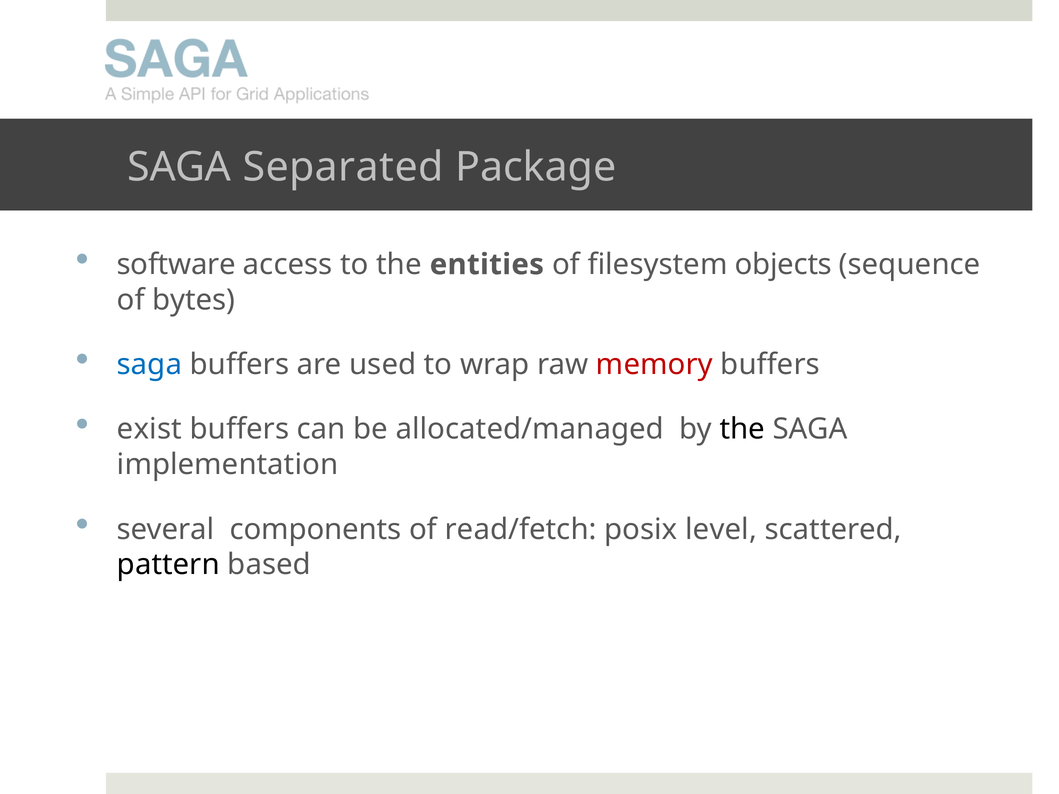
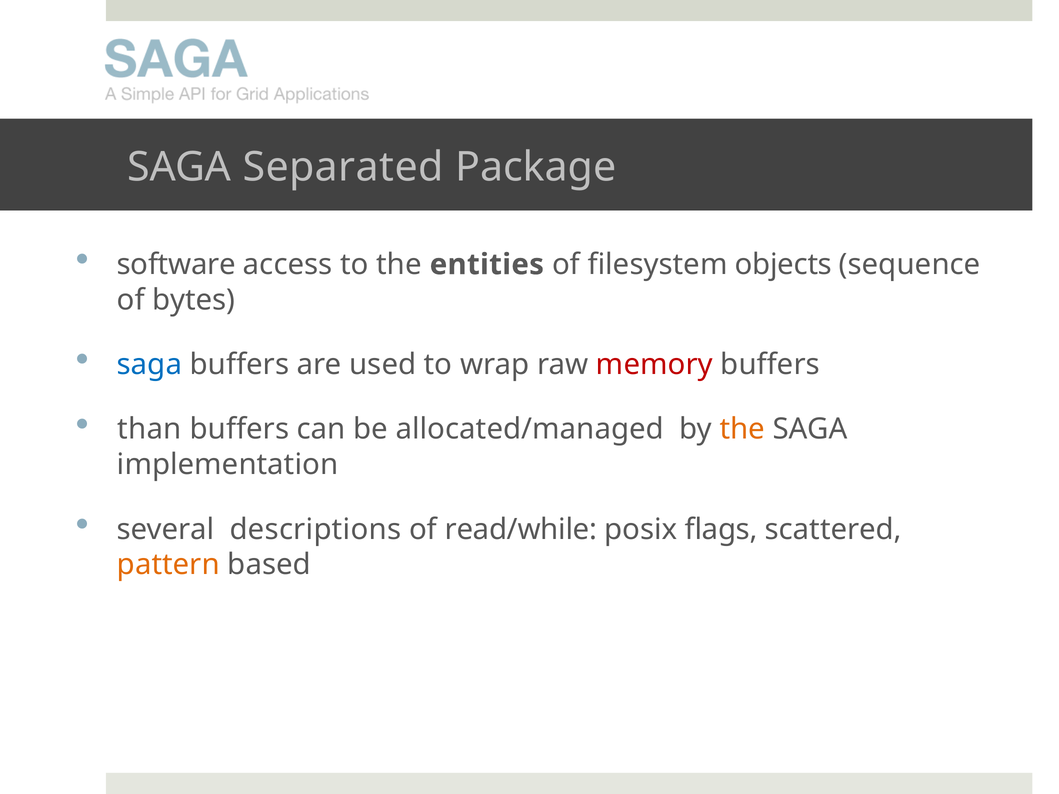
exist: exist -> than
the at (742, 429) colour: black -> orange
components: components -> descriptions
read/fetch: read/fetch -> read/while
level: level -> flags
pattern colour: black -> orange
